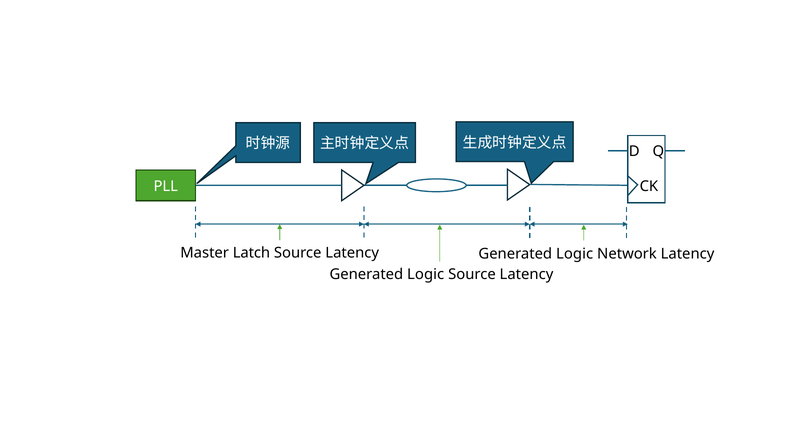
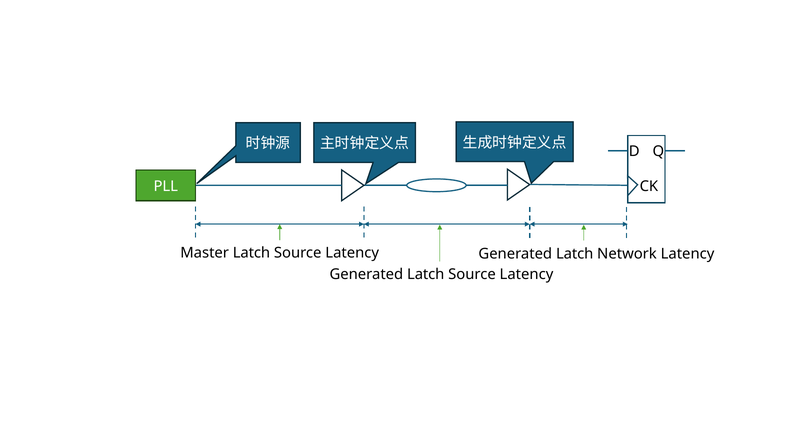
Logic at (575, 254): Logic -> Latch
Logic at (426, 275): Logic -> Latch
